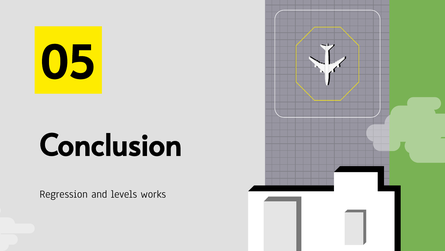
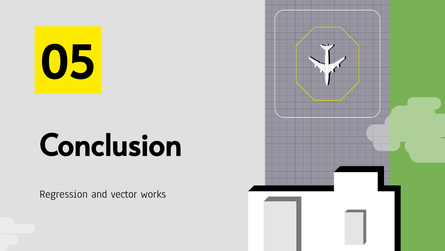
levels: levels -> vector
